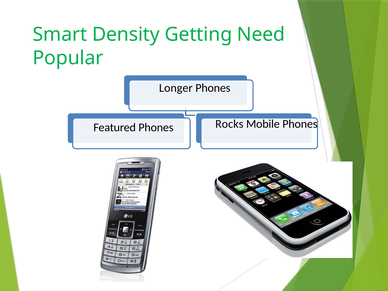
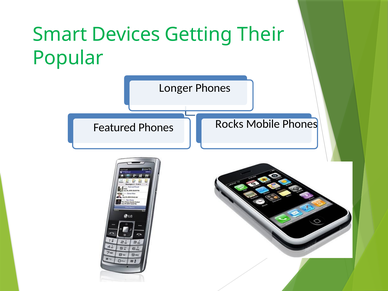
Density: Density -> Devices
Need: Need -> Their
